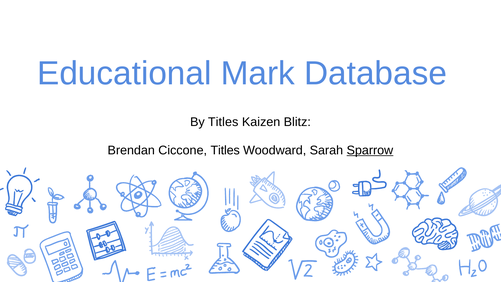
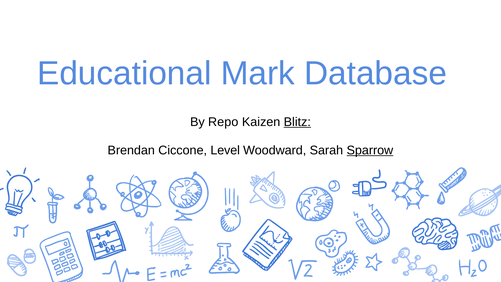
By Titles: Titles -> Repo
Blitz underline: none -> present
Ciccone Titles: Titles -> Level
